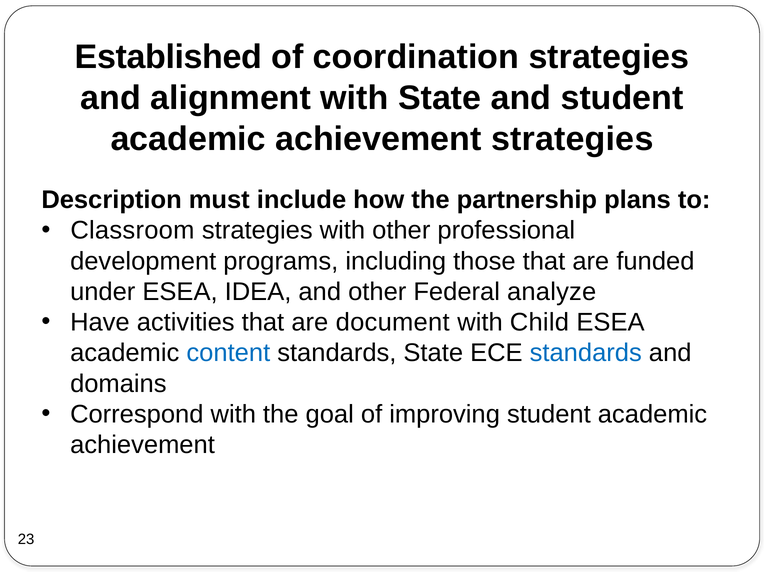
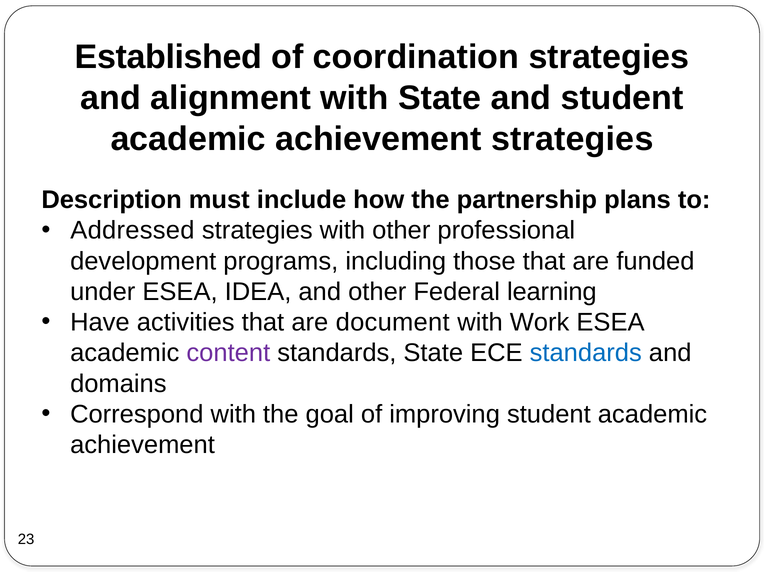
Classroom: Classroom -> Addressed
analyze: analyze -> learning
Child: Child -> Work
content colour: blue -> purple
